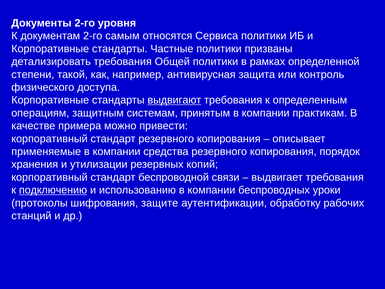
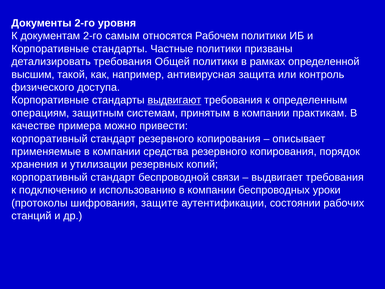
Сервиса: Сервиса -> Рабочем
степени: степени -> высшим
подключению underline: present -> none
обработку: обработку -> состоянии
